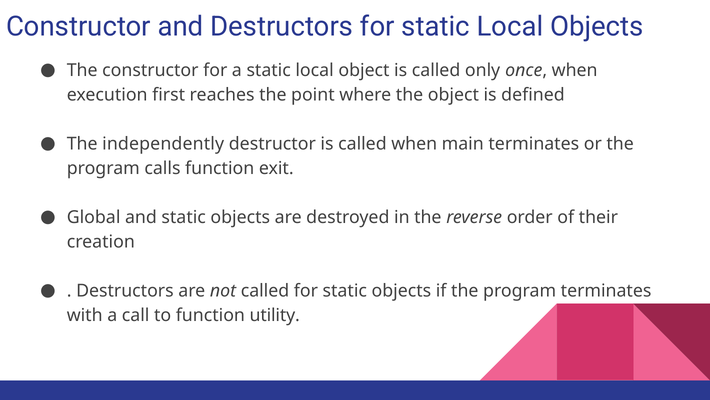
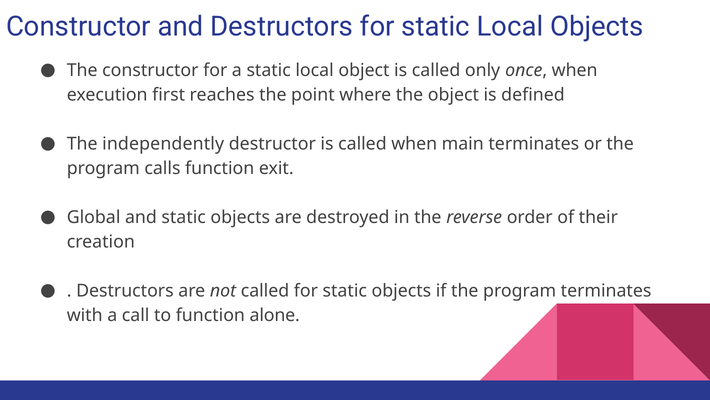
utility: utility -> alone
